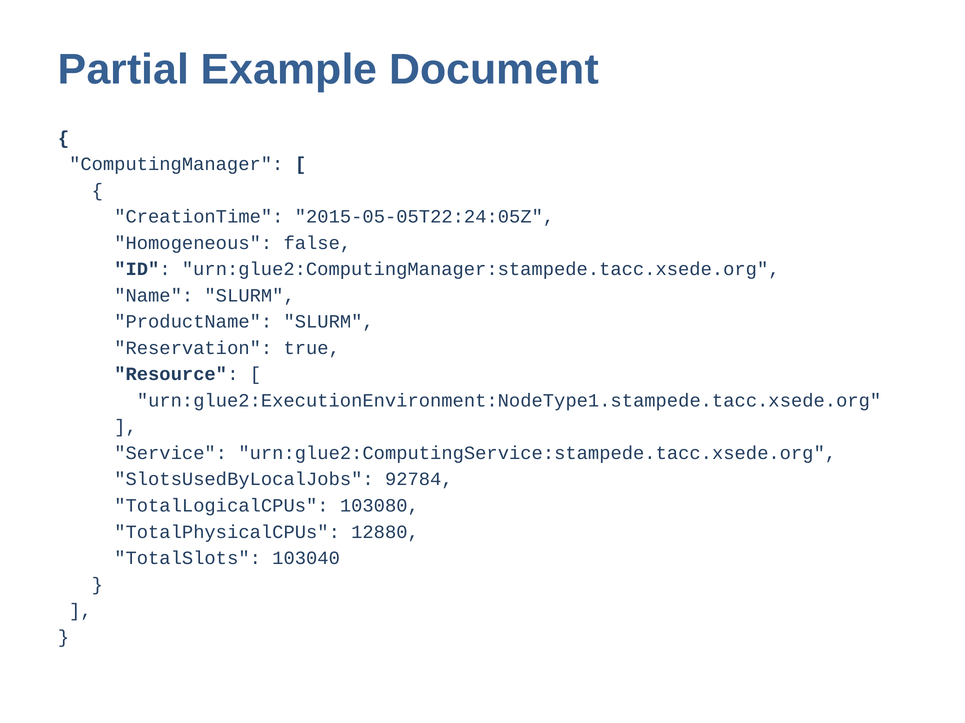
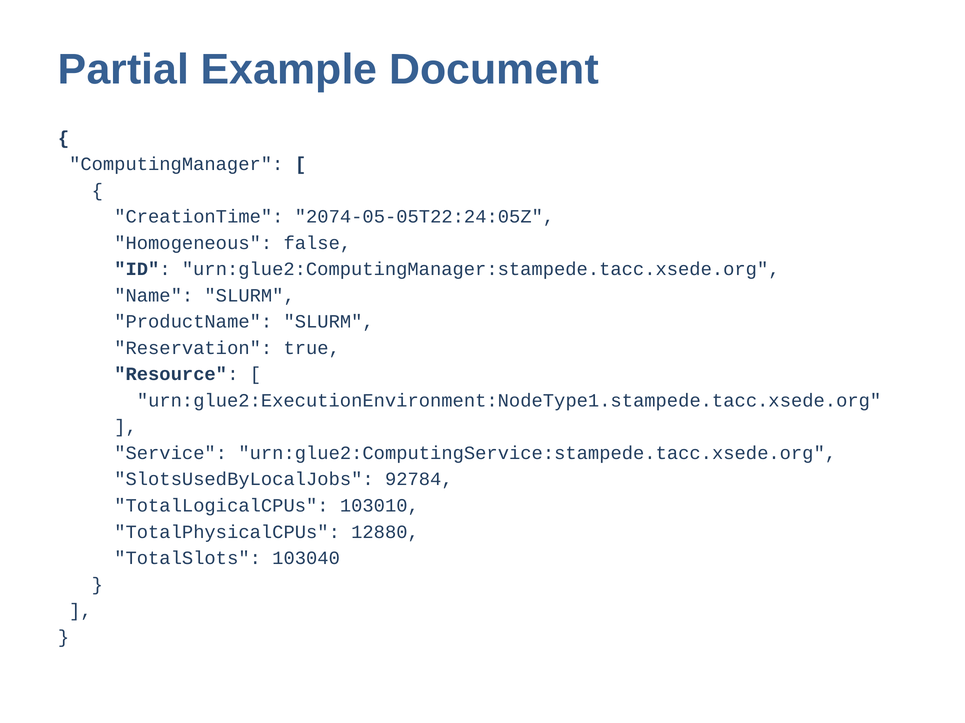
2015-05-05T22:24:05Z: 2015-05-05T22:24:05Z -> 2074-05-05T22:24:05Z
103080: 103080 -> 103010
